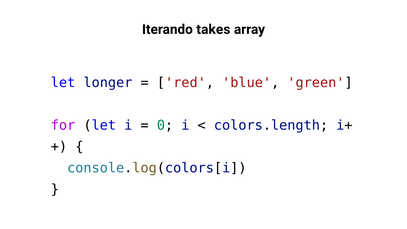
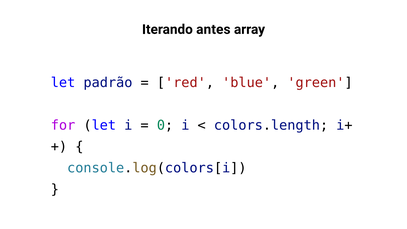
takes: takes -> antes
longer: longer -> padrão
